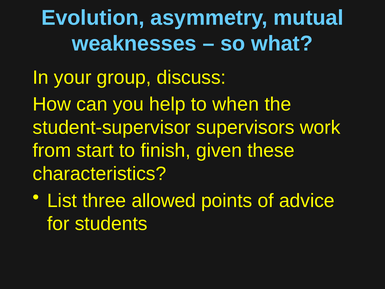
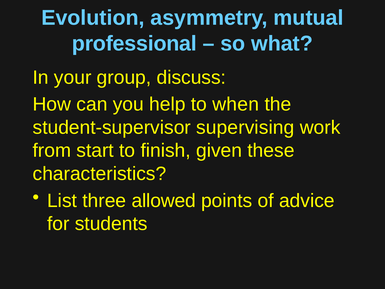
weaknesses: weaknesses -> professional
supervisors: supervisors -> supervising
